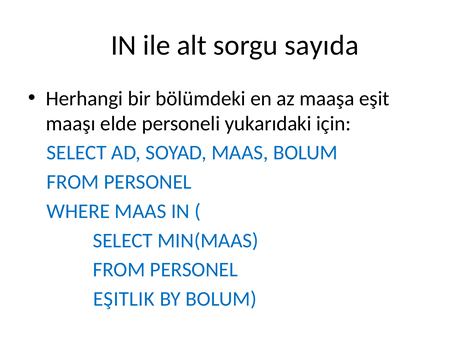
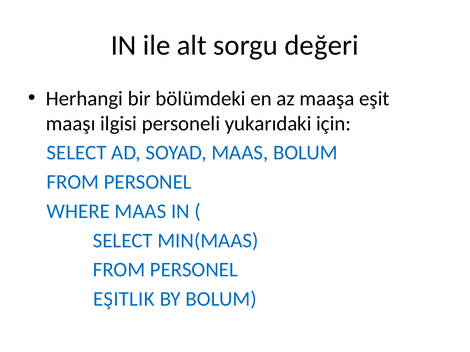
sayıda: sayıda -> değeri
elde: elde -> ilgisi
